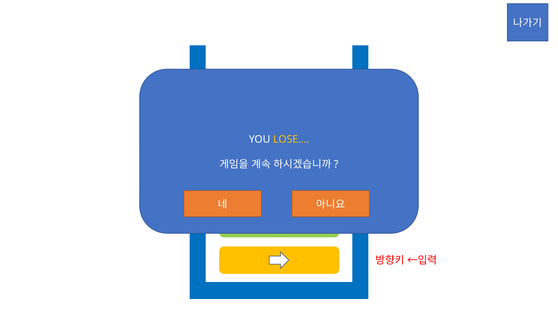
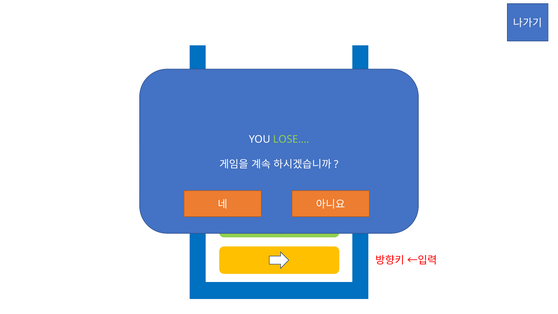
LOSE… colour: yellow -> light green
